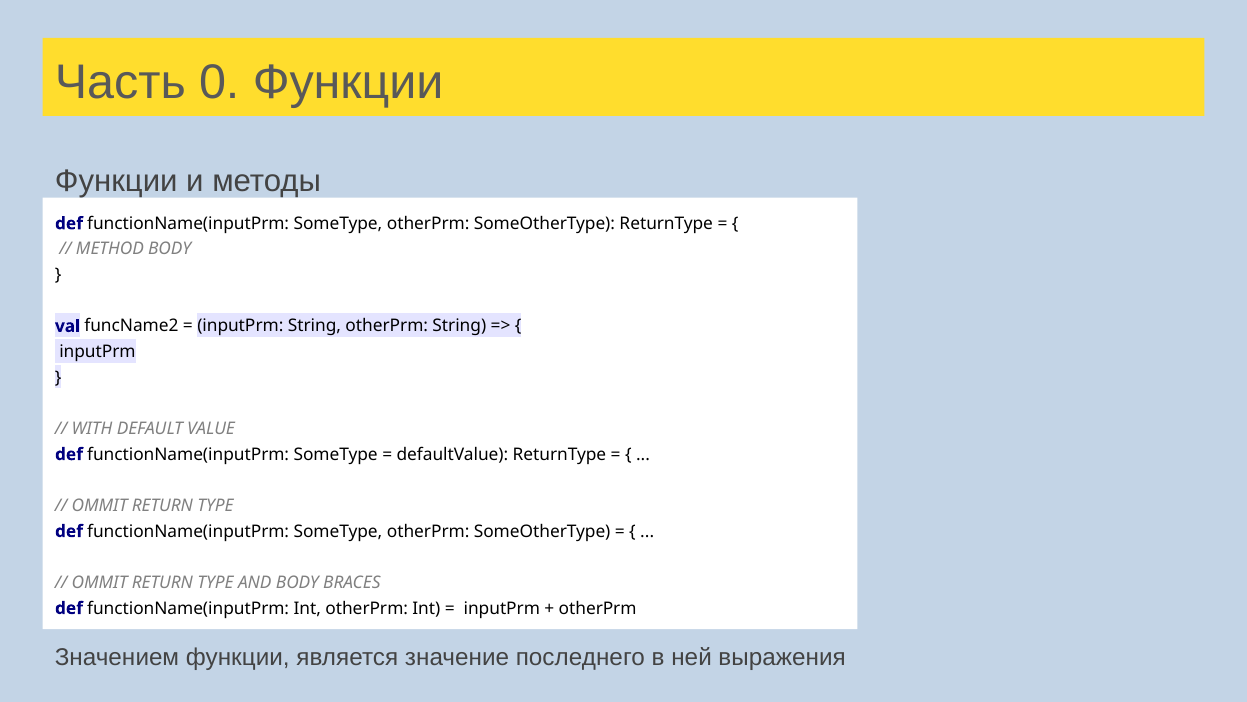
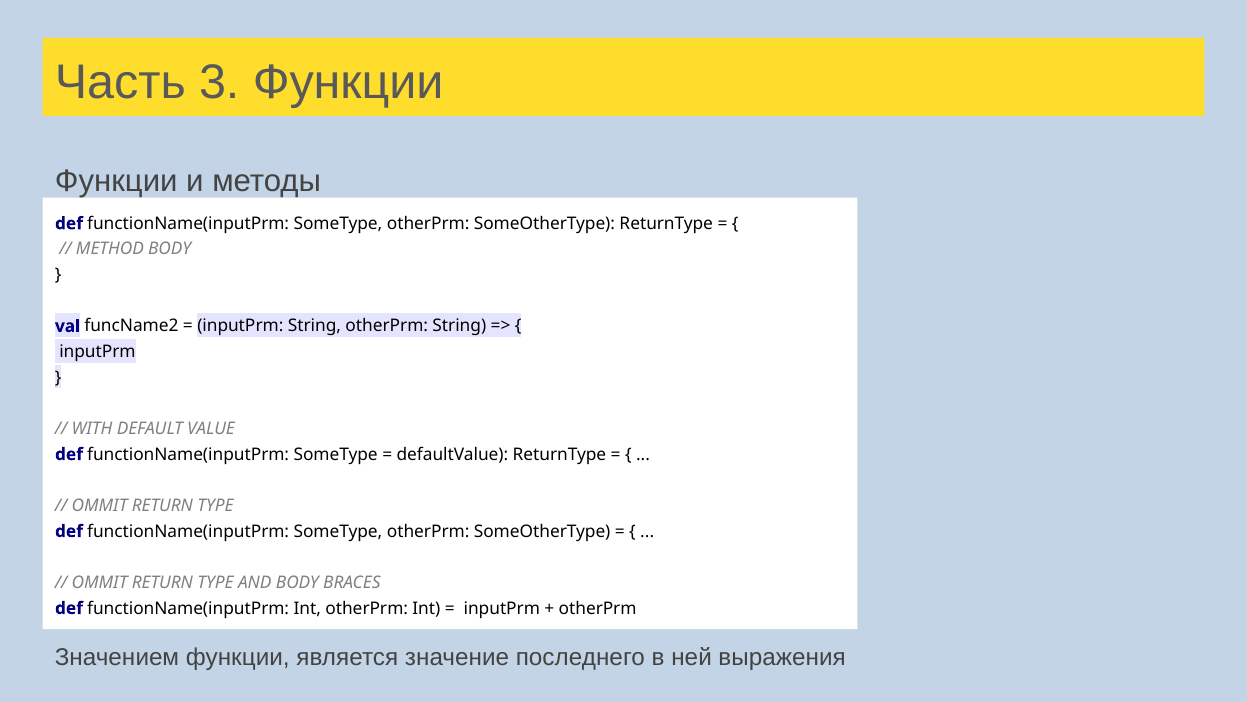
0: 0 -> 3
